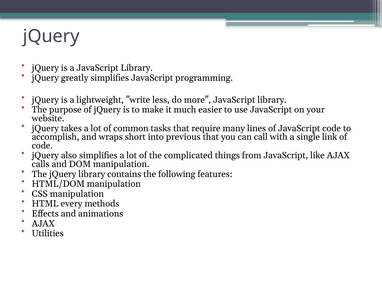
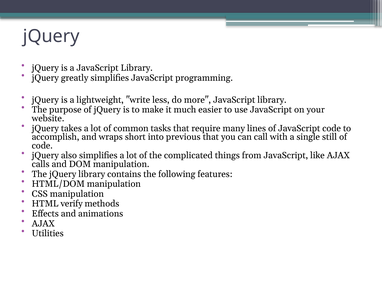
link: link -> still
every: every -> verify
